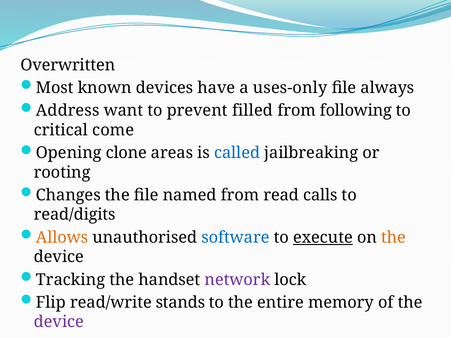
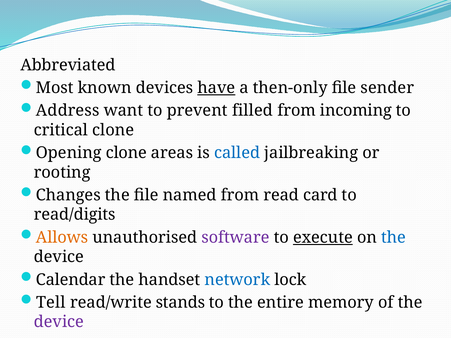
Overwritten: Overwritten -> Abbreviated
have underline: none -> present
uses-only: uses-only -> then-only
always: always -> sender
following: following -> incoming
critical come: come -> clone
calls: calls -> card
software colour: blue -> purple
the at (394, 238) colour: orange -> blue
Tracking: Tracking -> Calendar
network colour: purple -> blue
Flip: Flip -> Tell
